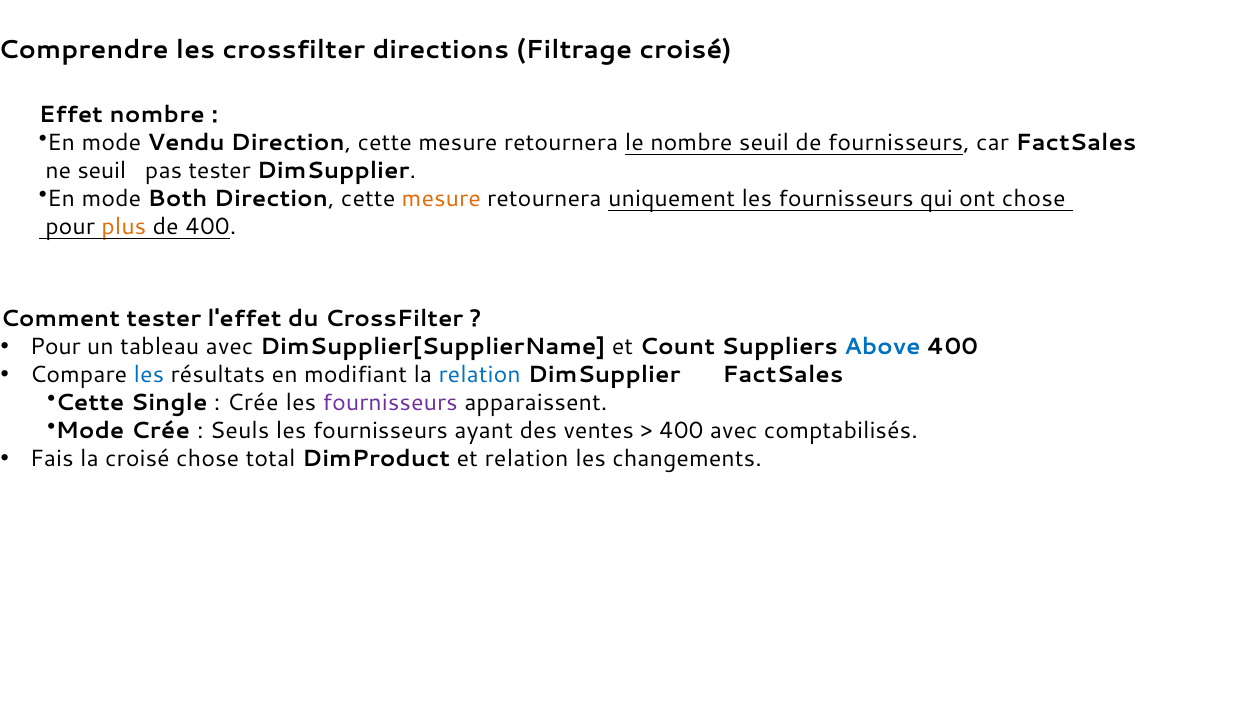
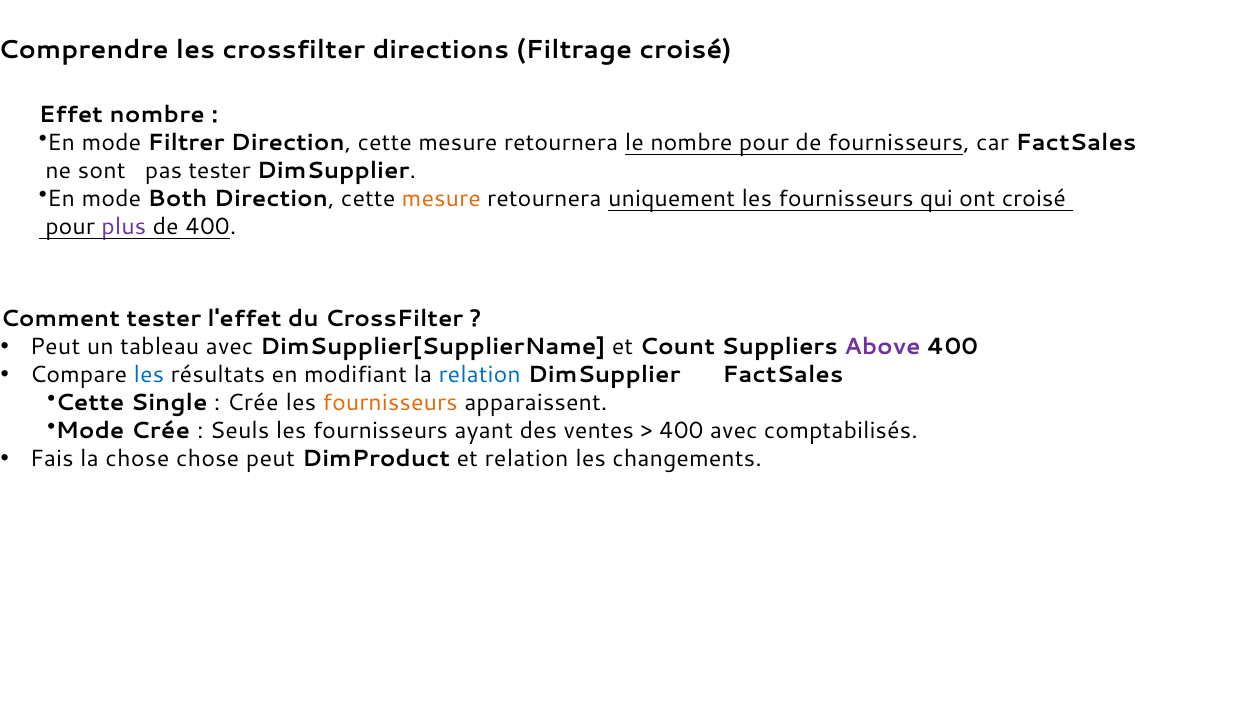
Vendu: Vendu -> Filtrer
nombre seuil: seuil -> pour
ne seuil: seuil -> sont
ont chose: chose -> croisé
plus colour: orange -> purple
Pour at (55, 347): Pour -> Peut
Above colour: blue -> purple
fournisseurs at (390, 403) colour: purple -> orange
la croisé: croisé -> chose
chose total: total -> peut
